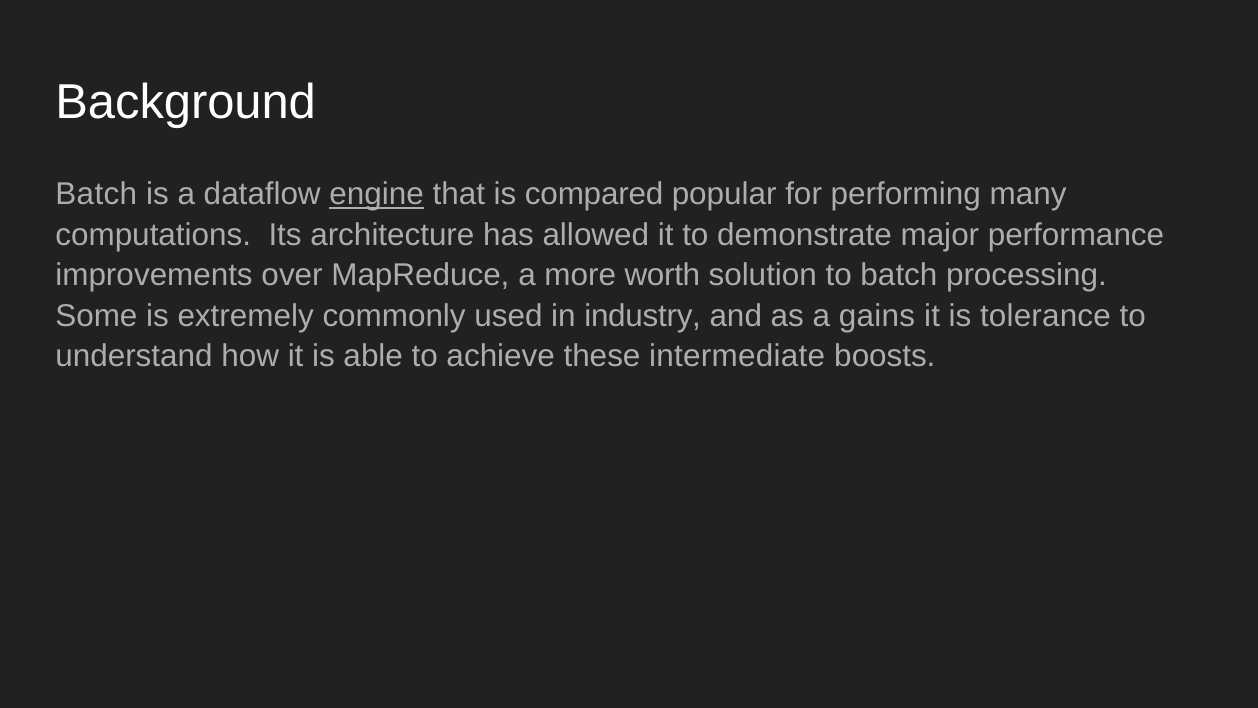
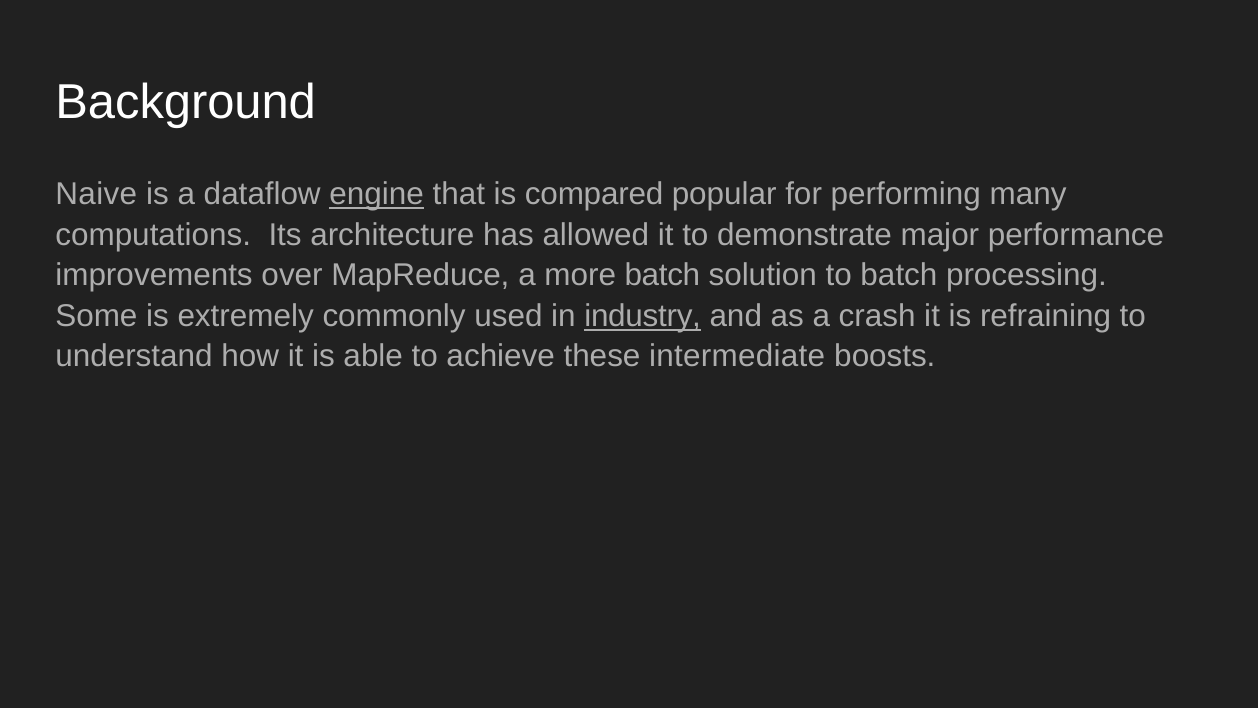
Batch at (96, 195): Batch -> Naive
more worth: worth -> batch
industry underline: none -> present
gains: gains -> crash
tolerance: tolerance -> refraining
